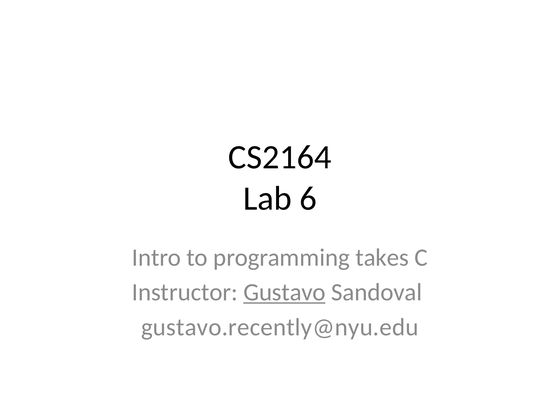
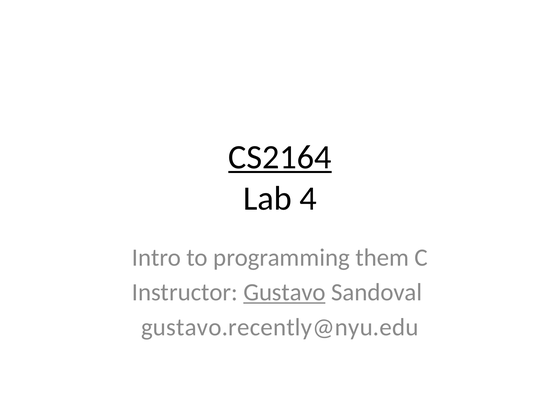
CS2164 underline: none -> present
6: 6 -> 4
takes: takes -> them
